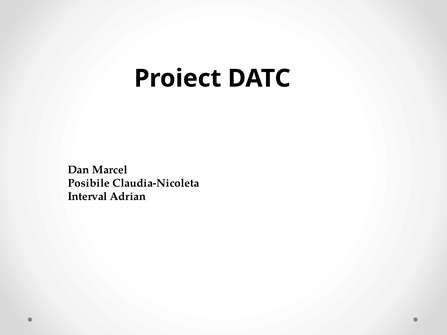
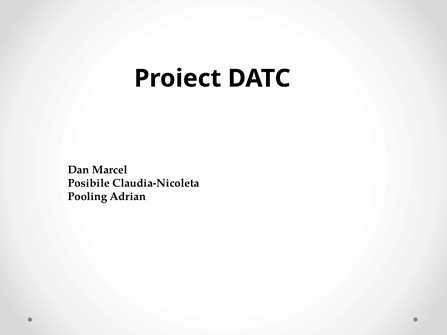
Interval: Interval -> Pooling
